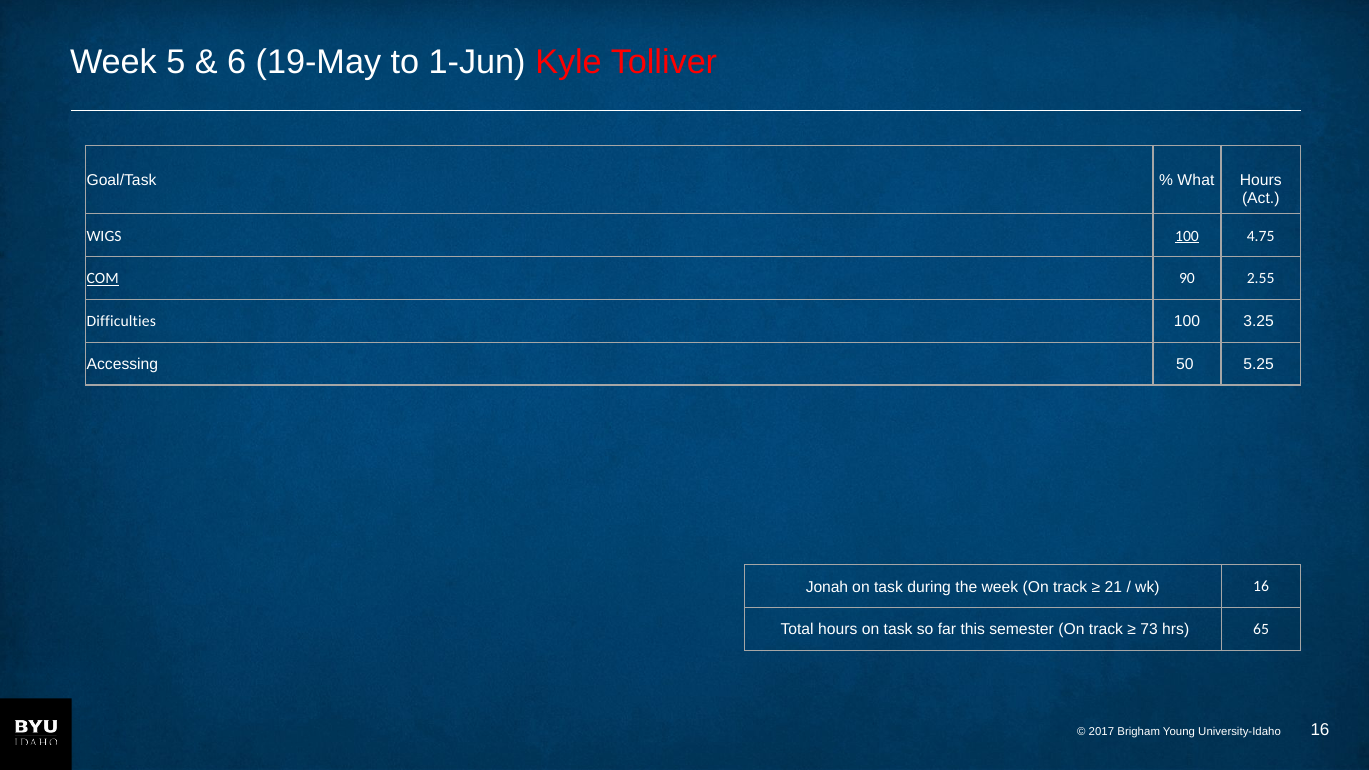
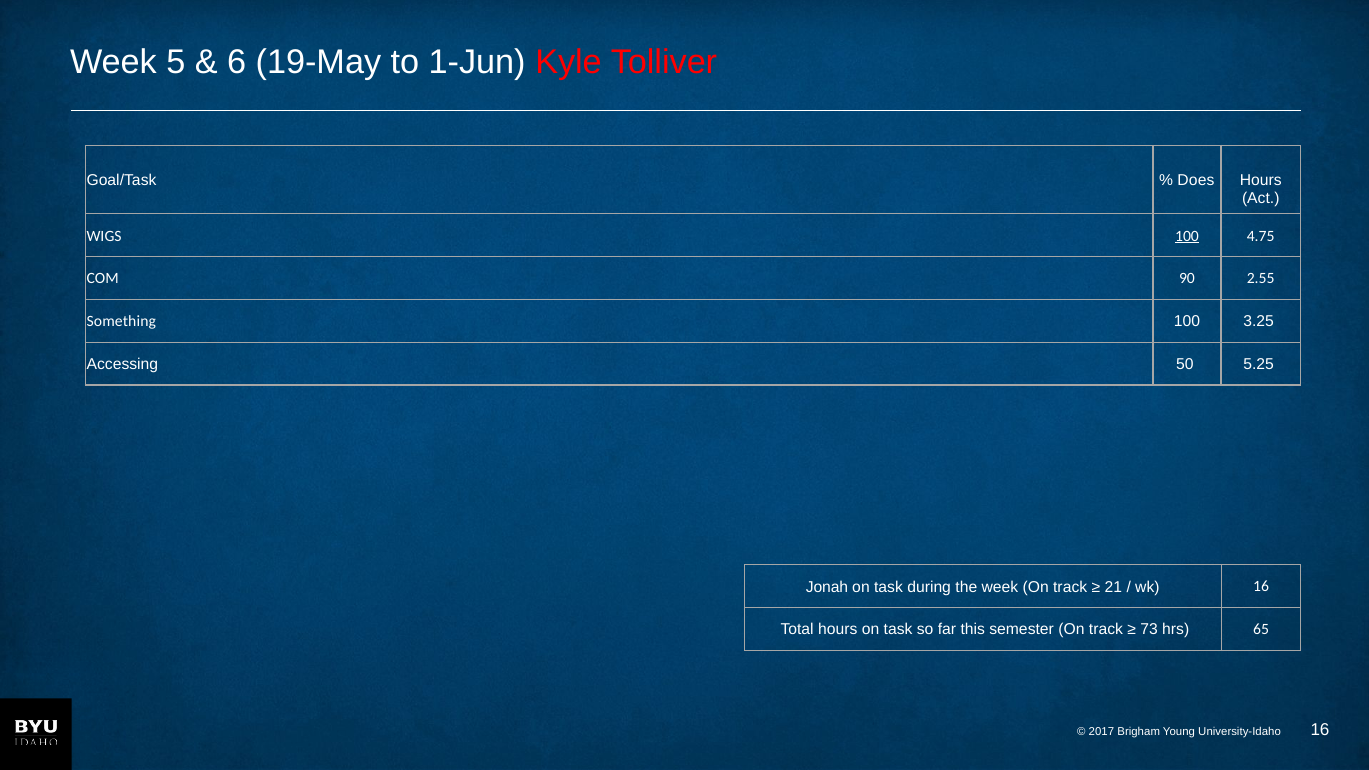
What: What -> Does
COM underline: present -> none
Difficulties: Difficulties -> Something
